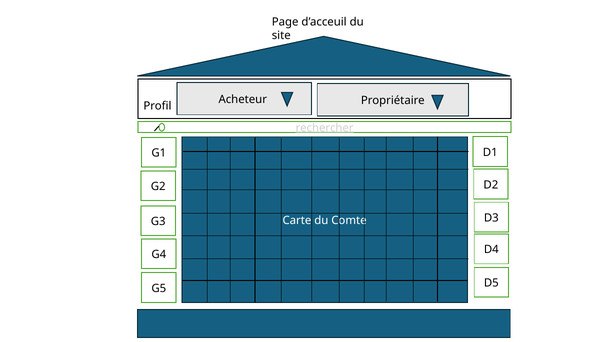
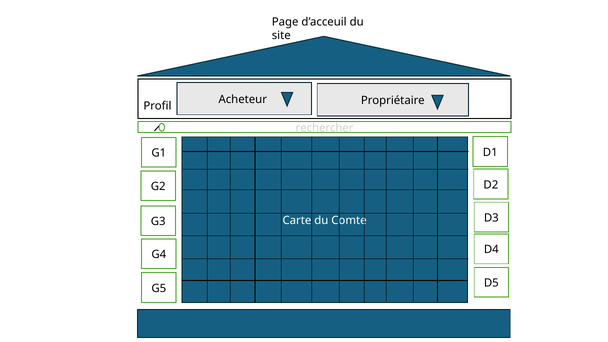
rechercher underline: present -> none
